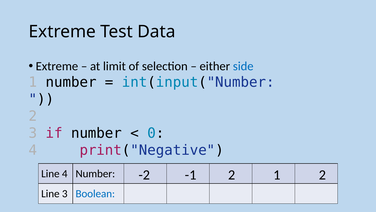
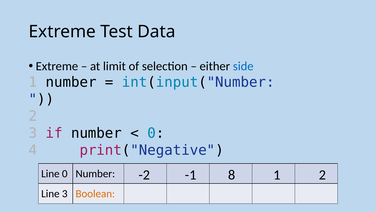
-1 2: 2 -> 8
Line 4: 4 -> 0
Boolean colour: blue -> orange
